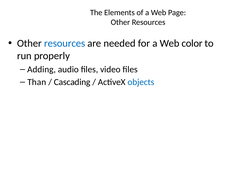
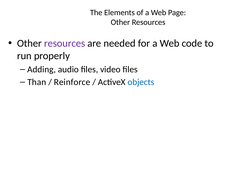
resources at (65, 43) colour: blue -> purple
color: color -> code
Cascading: Cascading -> Reinforce
